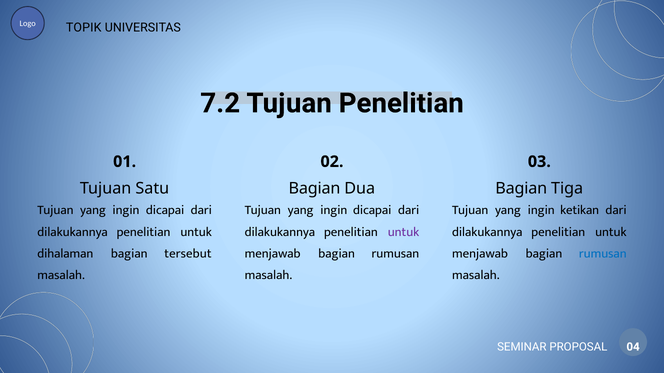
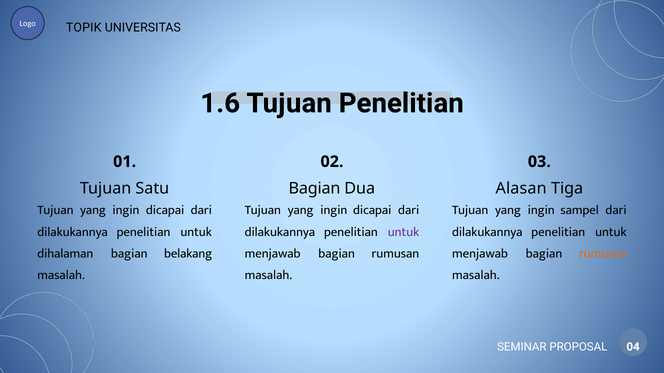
7.2: 7.2 -> 1.6
Bagian at (521, 189): Bagian -> Alasan
ketikan: ketikan -> sampel
tersebut: tersebut -> belakang
rumusan at (603, 254) colour: blue -> orange
